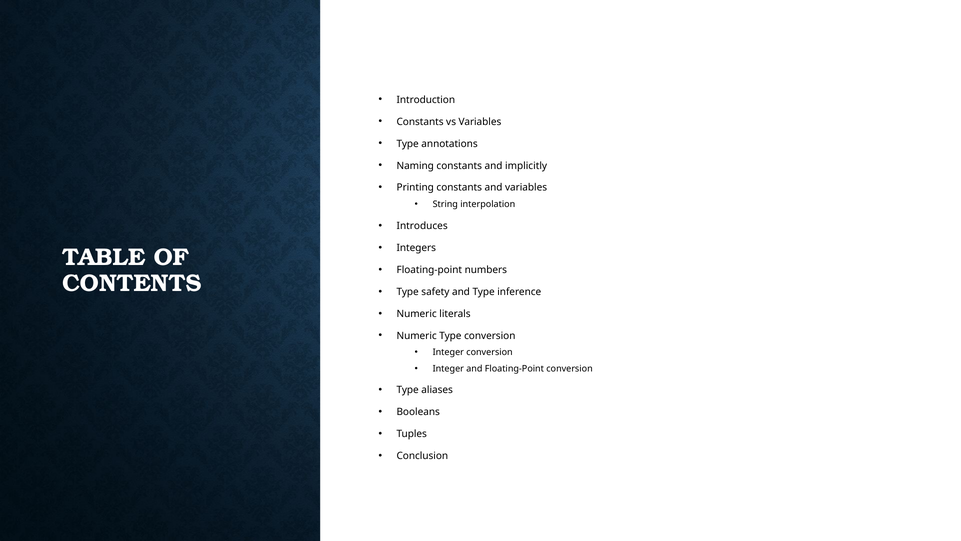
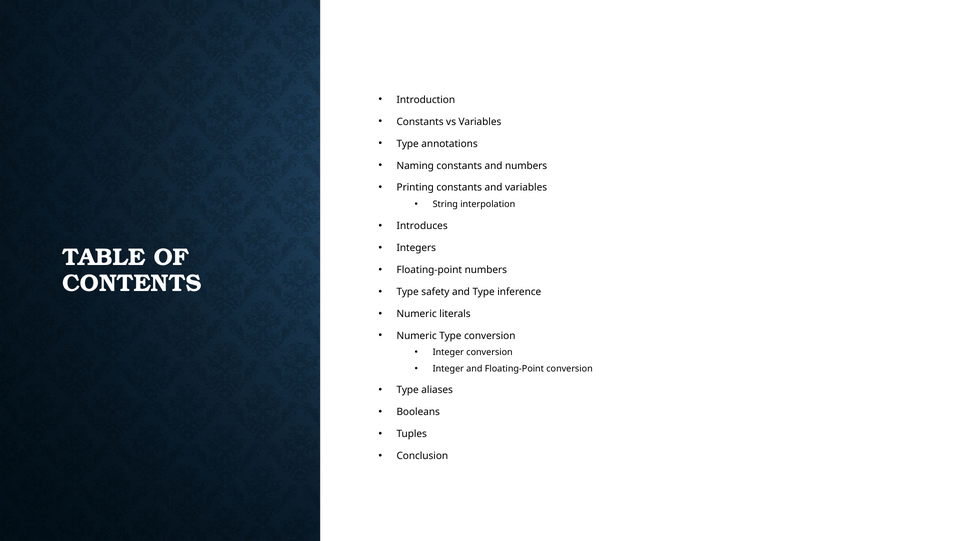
and implicitly: implicitly -> numbers
